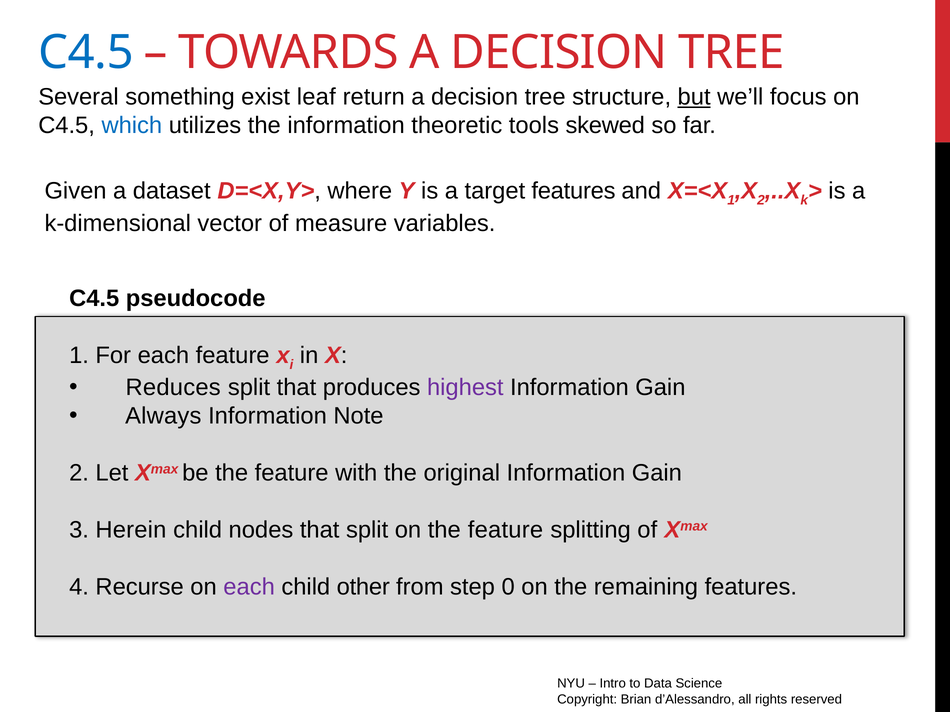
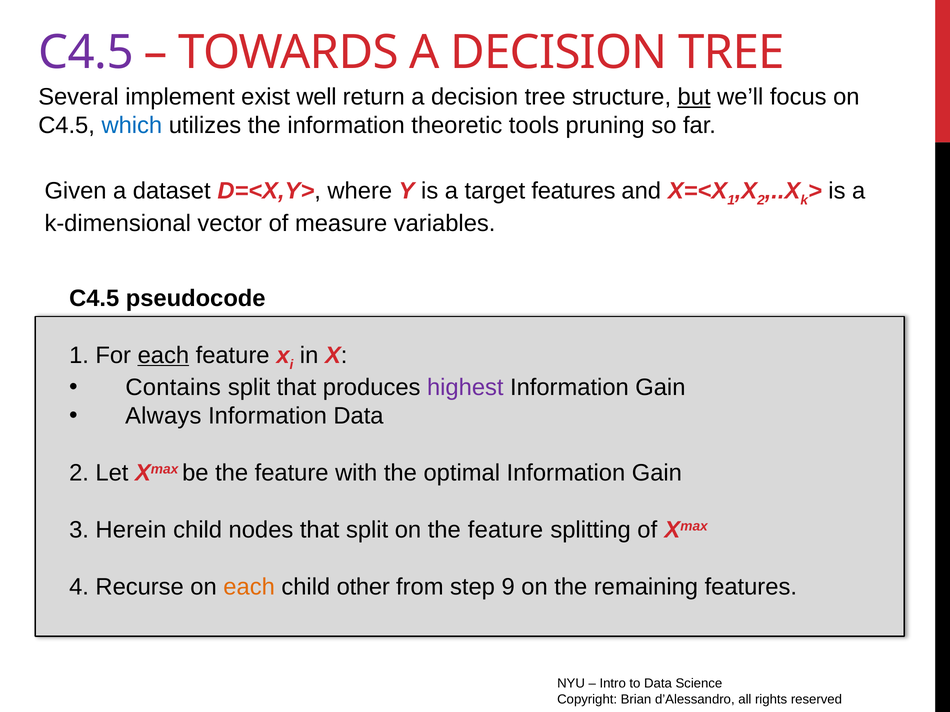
C4.5 at (86, 53) colour: blue -> purple
something: something -> implement
leaf: leaf -> well
skewed: skewed -> pruning
each at (163, 356) underline: none -> present
Reduces: Reduces -> Contains
Information Note: Note -> Data
original: original -> optimal
each at (249, 587) colour: purple -> orange
0: 0 -> 9
